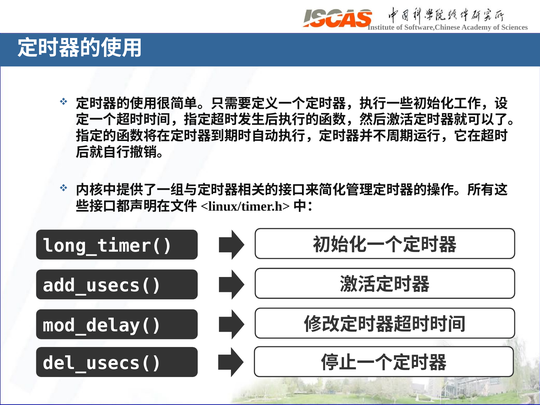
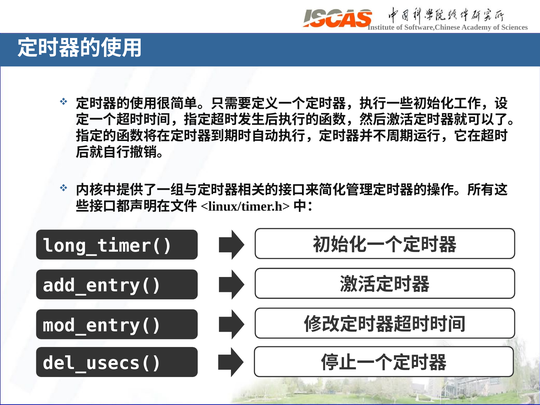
add_usecs(: add_usecs( -> add_entry(
mod_delay(: mod_delay( -> mod_entry(
